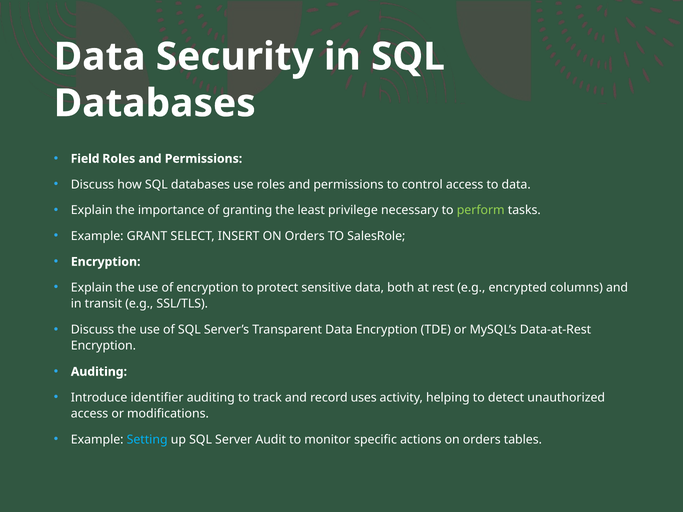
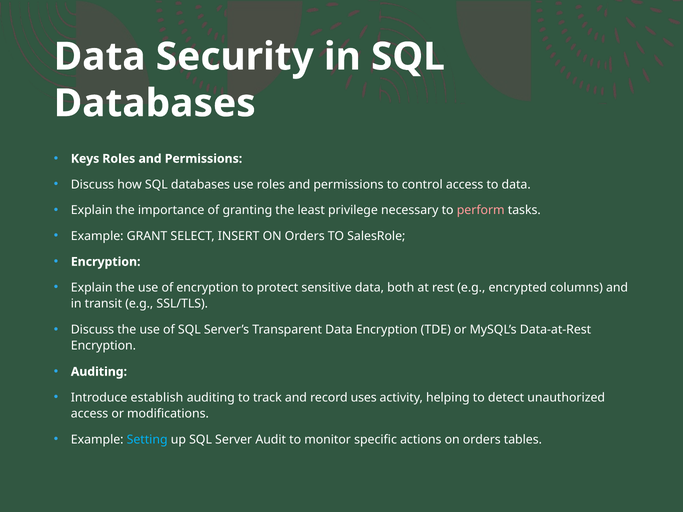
Field: Field -> Keys
perform colour: light green -> pink
identifier: identifier -> establish
